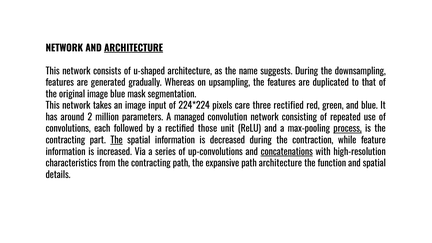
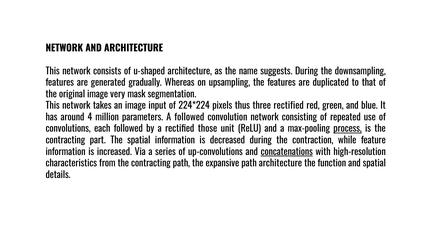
ARCHITECTURE at (134, 48) underline: present -> none
image blue: blue -> very
care: care -> thus
2: 2 -> 4
A managed: managed -> followed
The at (117, 140) underline: present -> none
